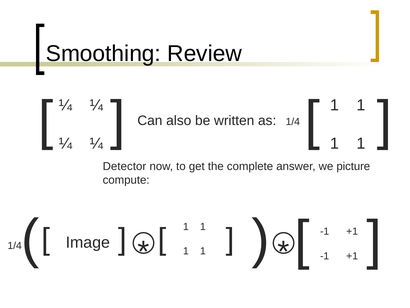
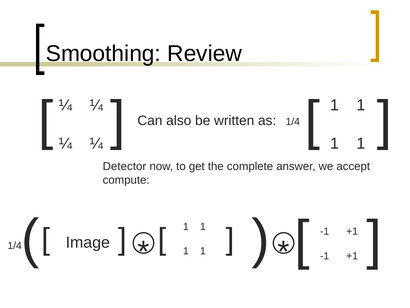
picture: picture -> accept
